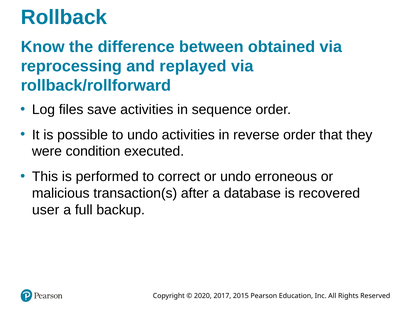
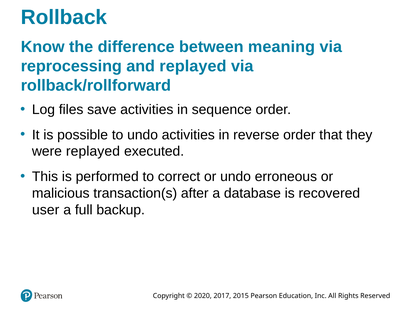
obtained: obtained -> meaning
were condition: condition -> replayed
